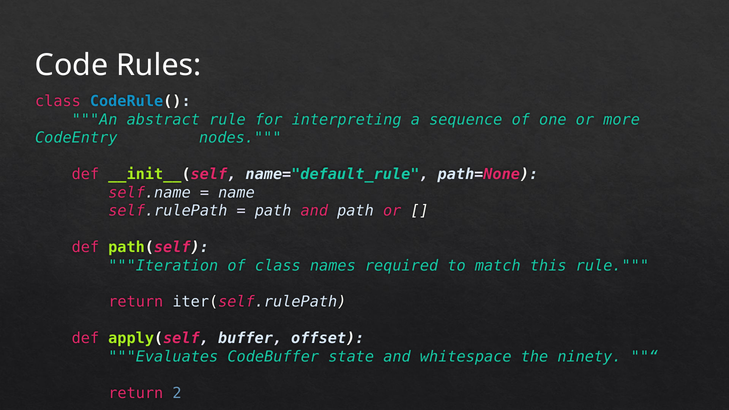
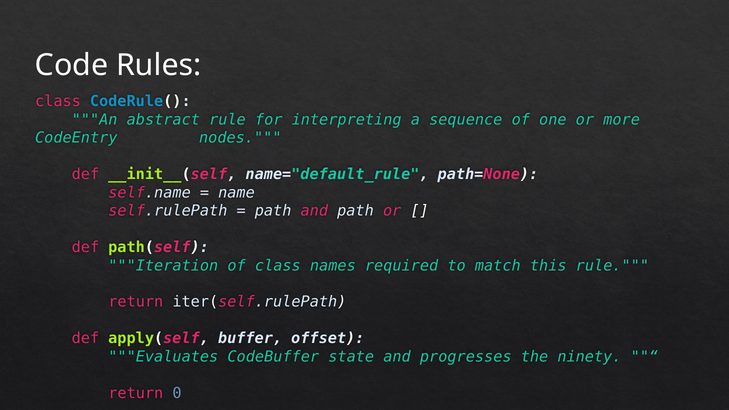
whitespace: whitespace -> progresses
2: 2 -> 0
